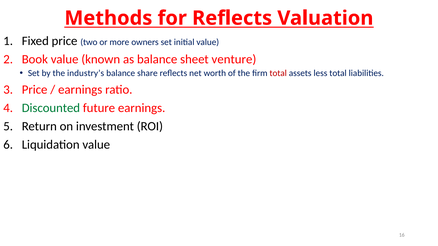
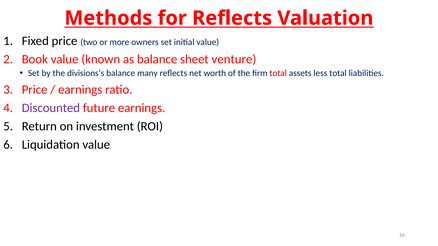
industry’s: industry’s -> divisions’s
share: share -> many
Discounted colour: green -> purple
